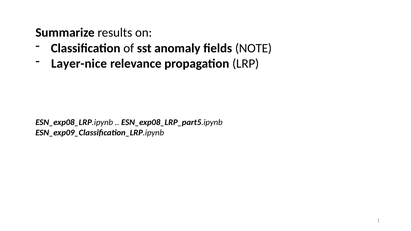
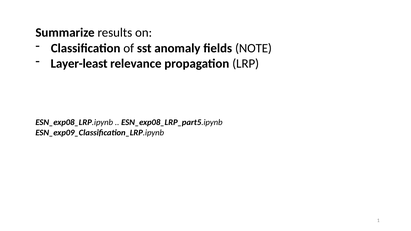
Layer-nice: Layer-nice -> Layer-least
